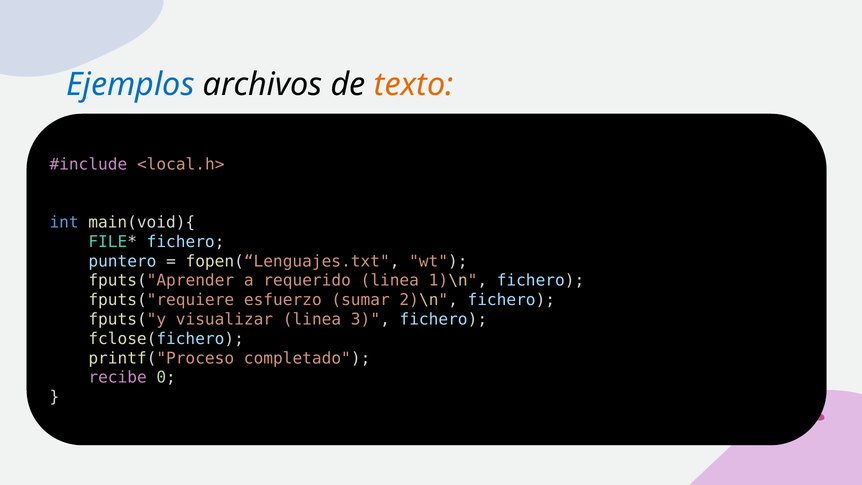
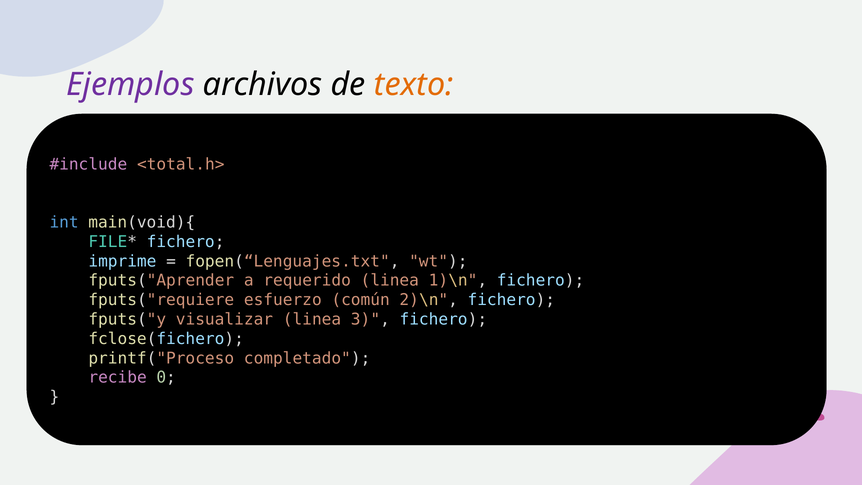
Ejemplos colour: blue -> purple
<local.h>: <local.h> -> <total.h>
puntero: puntero -> imprime
sumar: sumar -> común
